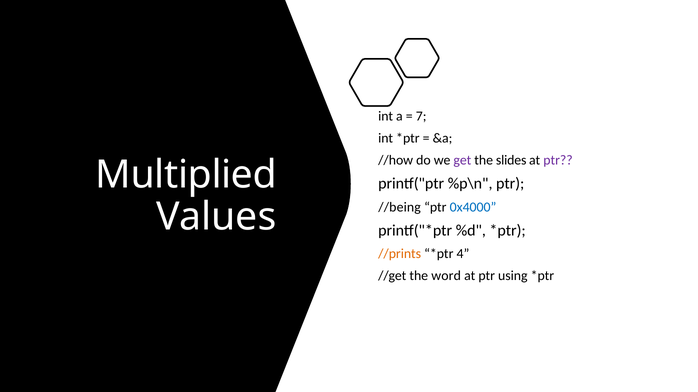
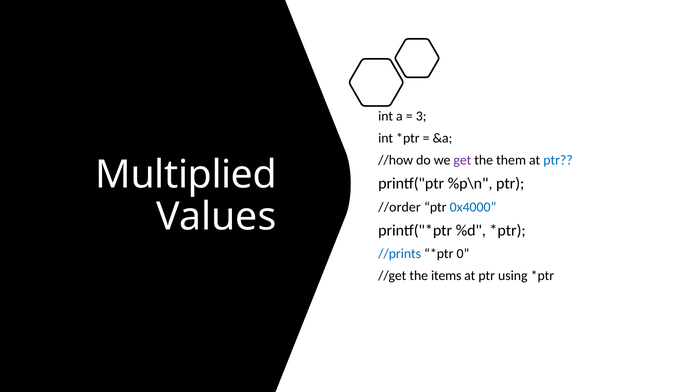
7: 7 -> 3
slides: slides -> them
ptr at (558, 161) colour: purple -> blue
//being: //being -> //order
//prints colour: orange -> blue
4: 4 -> 0
word: word -> items
